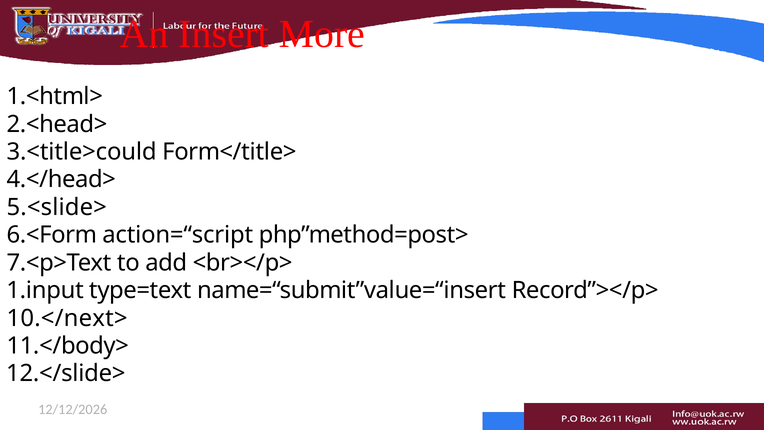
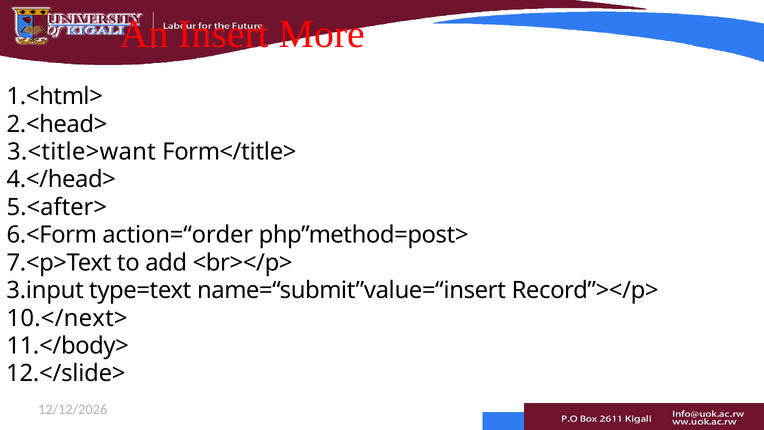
3.<title>could: 3.<title>could -> 3.<title>want
5.<slide>: 5.<slide> -> 5.<after>
action=“script: action=“script -> action=“order
1.input: 1.input -> 3.input
